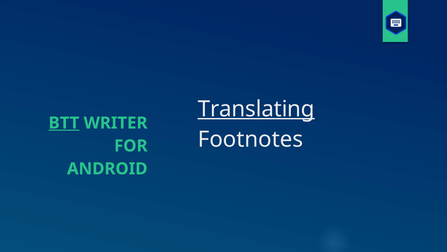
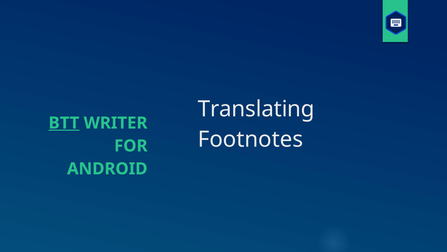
Translating underline: present -> none
